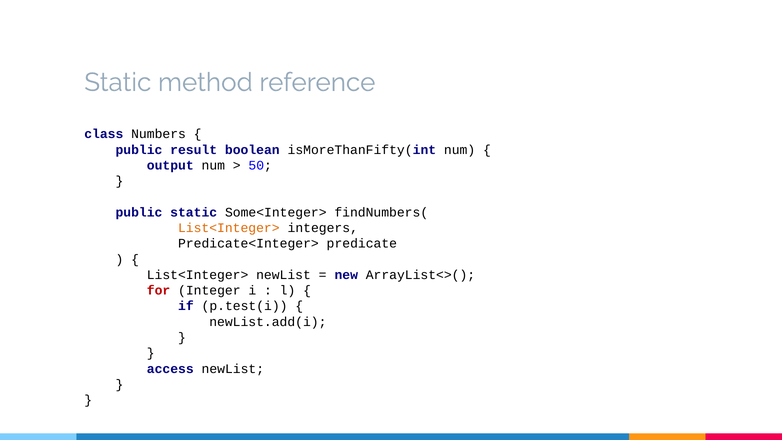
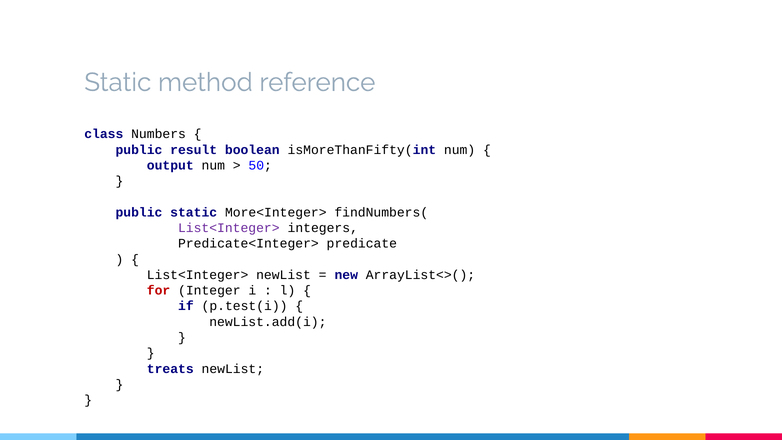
Some<Integer>: Some<Integer> -> More<Integer>
List<Integer> at (229, 228) colour: orange -> purple
access: access -> treats
